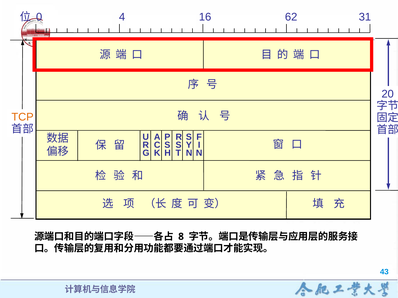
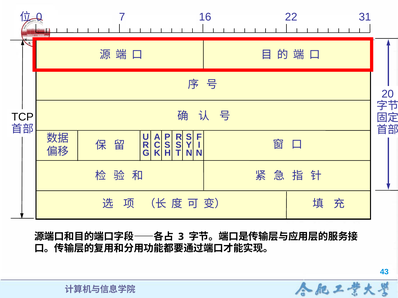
4: 4 -> 7
62: 62 -> 22
TCP colour: orange -> black
8: 8 -> 3
